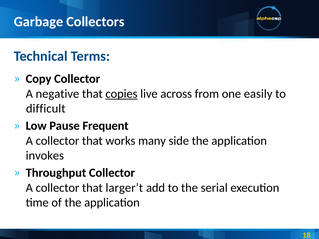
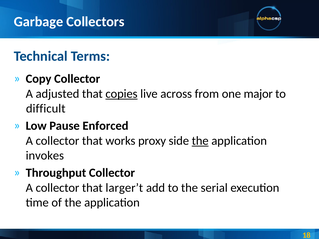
negative: negative -> adjusted
easily: easily -> major
Frequent: Frequent -> Enforced
many: many -> proxy
the at (200, 141) underline: none -> present
